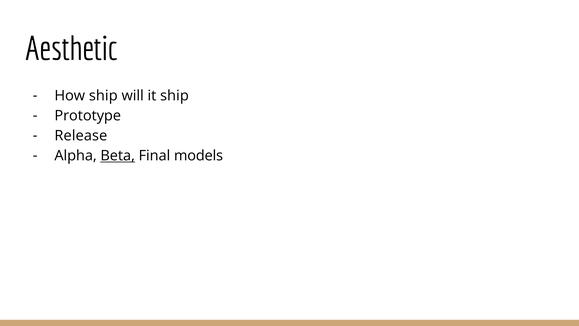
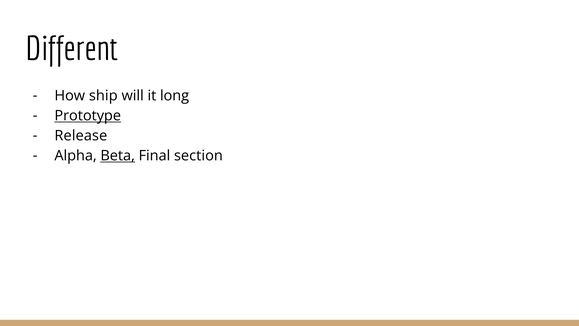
Aesthetic: Aesthetic -> Different
it ship: ship -> long
Prototype underline: none -> present
models: models -> section
